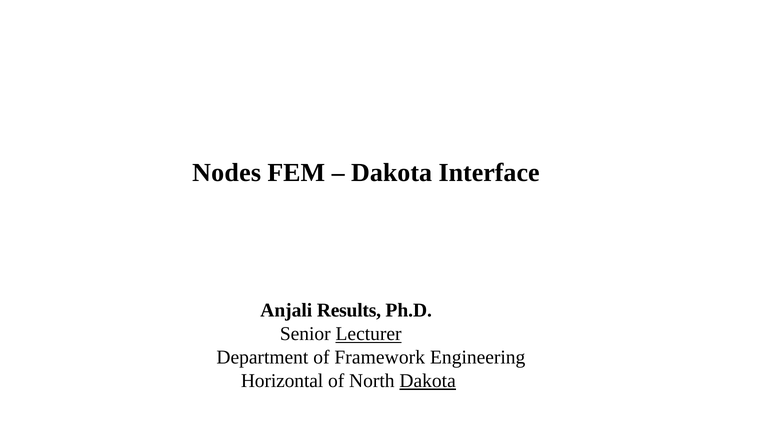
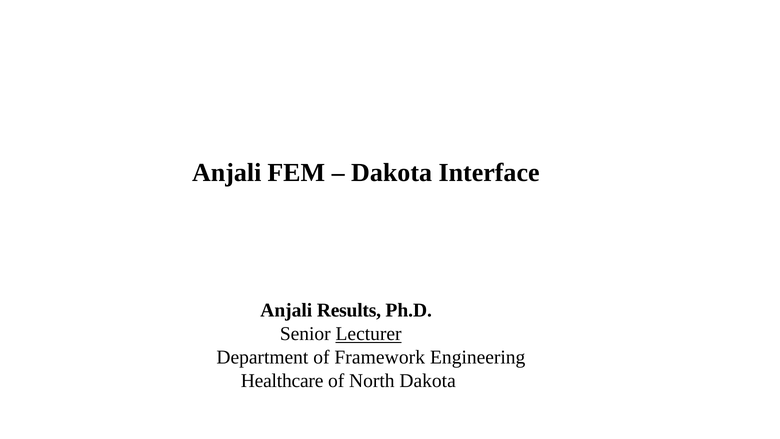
Nodes at (227, 172): Nodes -> Anjali
Horizontal: Horizontal -> Healthcare
Dakota at (428, 381) underline: present -> none
